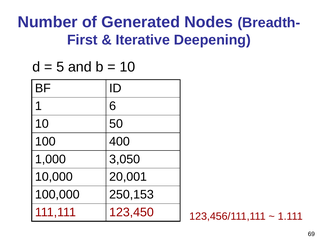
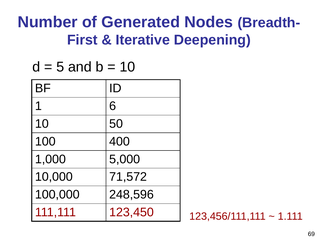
3,050: 3,050 -> 5,000
20,001: 20,001 -> 71,572
250,153: 250,153 -> 248,596
